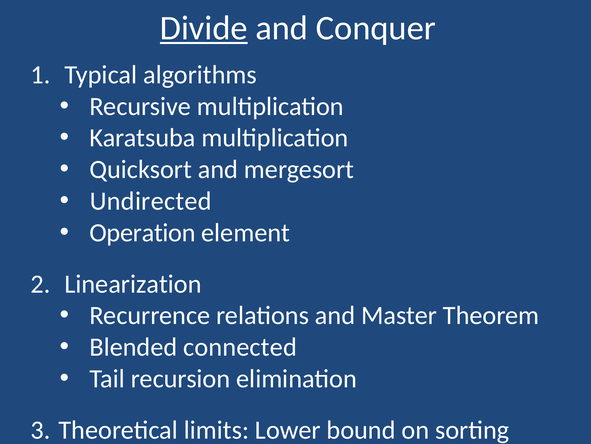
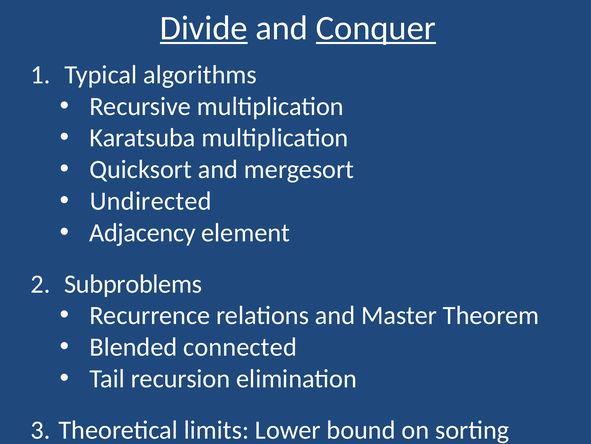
Conquer at (376, 28) underline: none -> present
Operation: Operation -> Adjacency
Linearization: Linearization -> Subproblems
